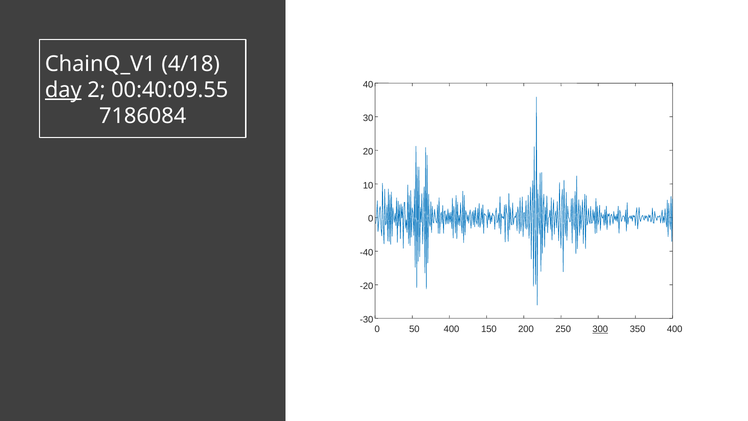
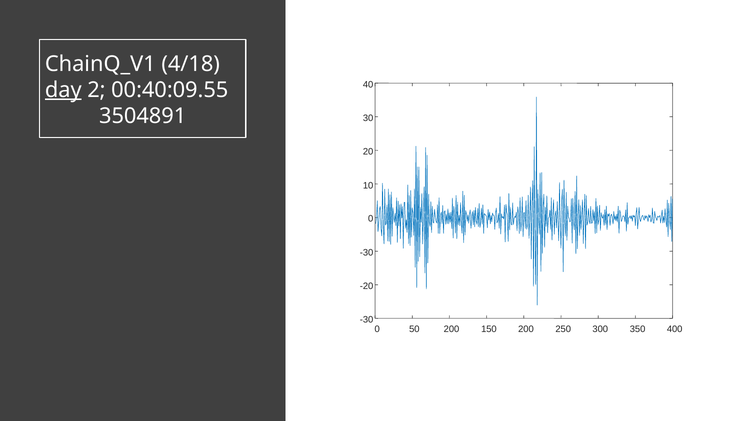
7186084: 7186084 -> 3504891
-40 at (367, 252): -40 -> -30
50 400: 400 -> 200
300 underline: present -> none
